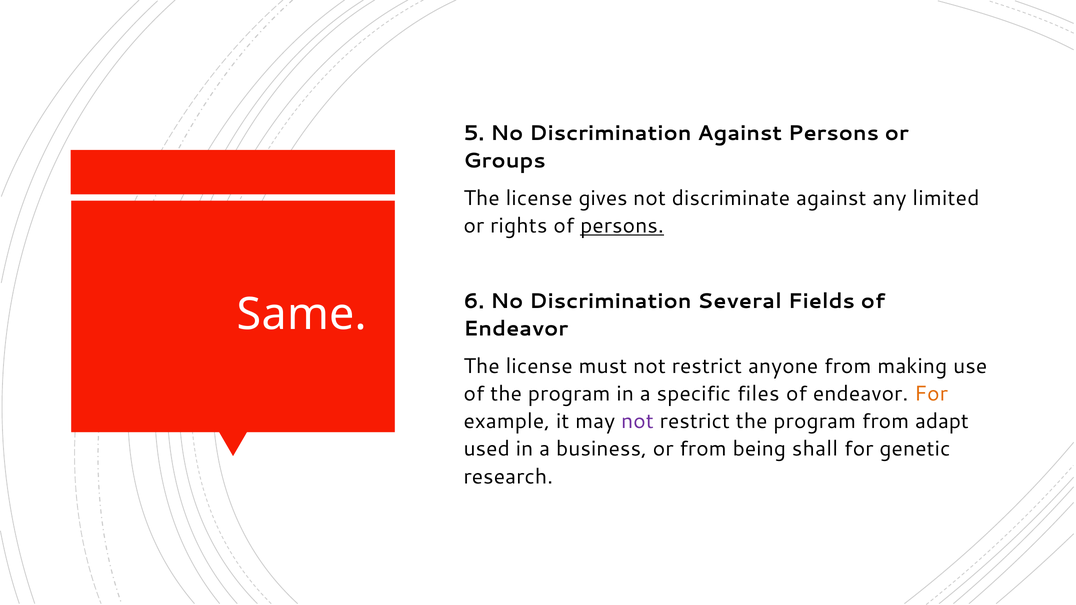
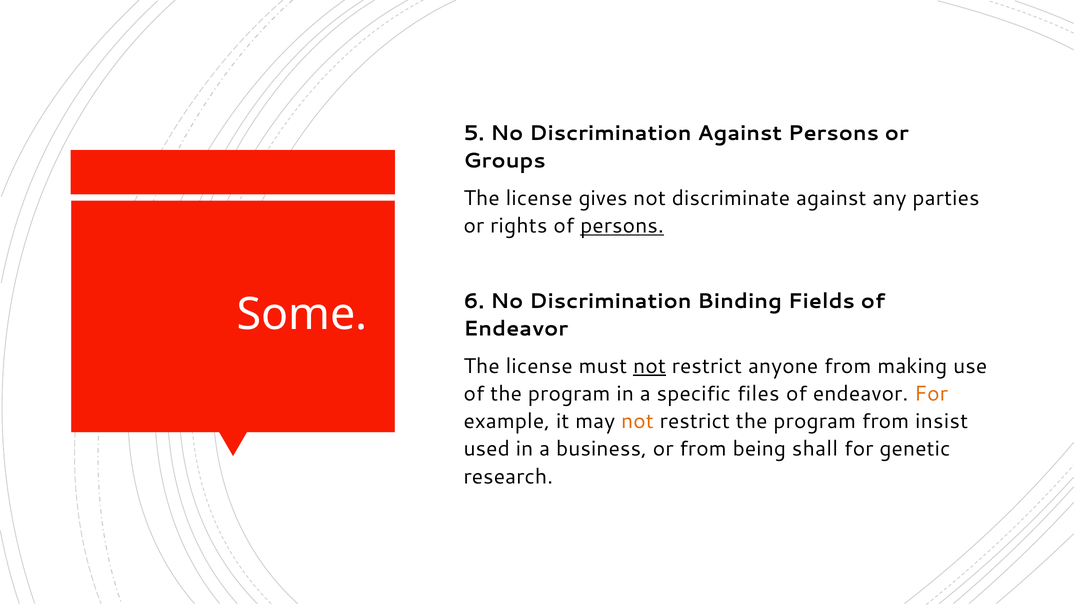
limited: limited -> parties
Several: Several -> Binding
Same: Same -> Some
not at (650, 366) underline: none -> present
not at (637, 422) colour: purple -> orange
adapt: adapt -> insist
